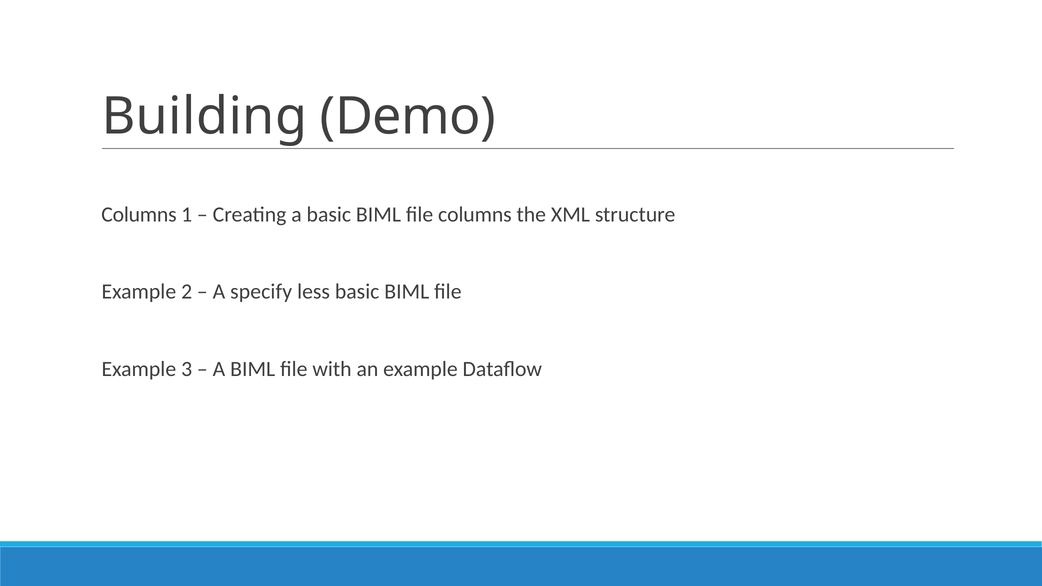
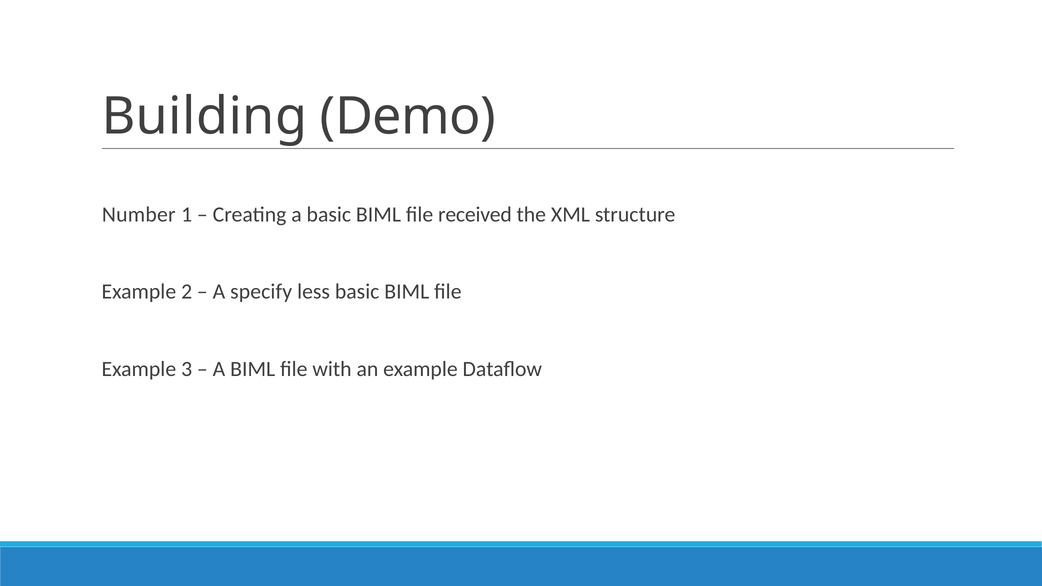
Columns at (139, 215): Columns -> Number
file columns: columns -> received
